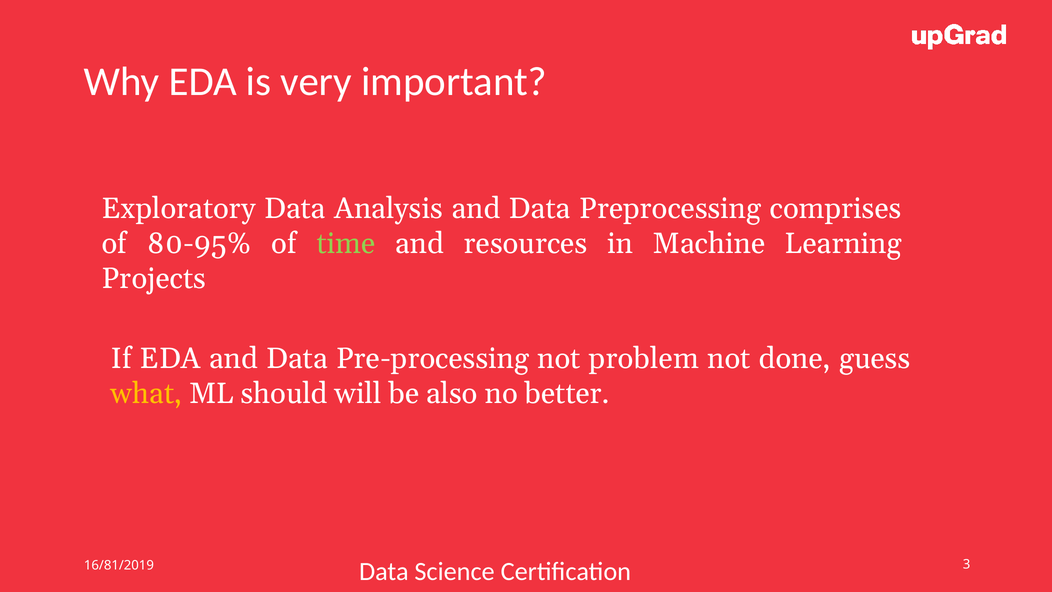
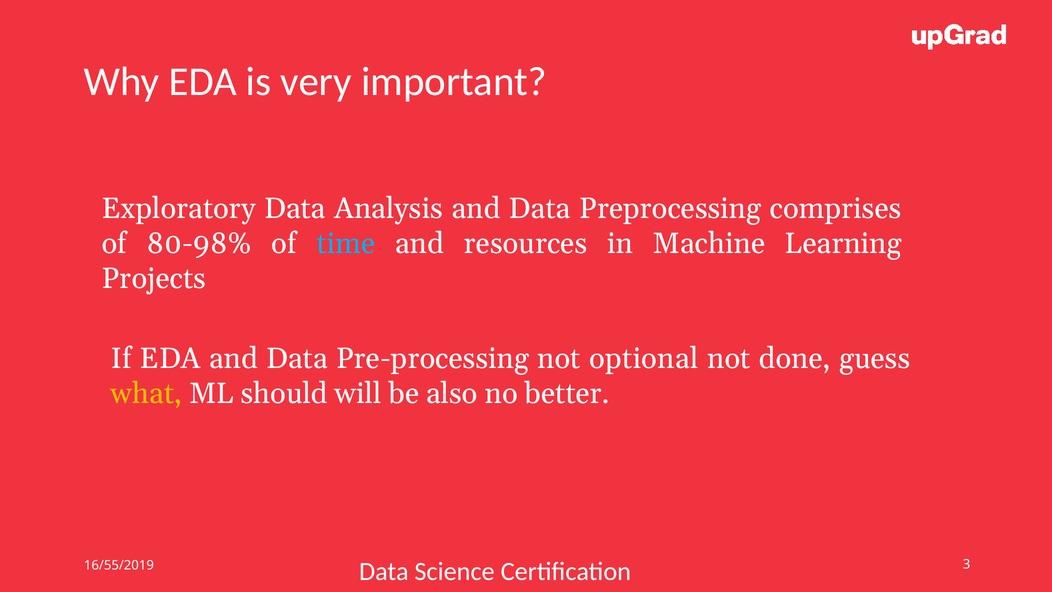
80-95%: 80-95% -> 80-98%
time colour: light green -> light blue
problem: problem -> optional
16/81/2019: 16/81/2019 -> 16/55/2019
